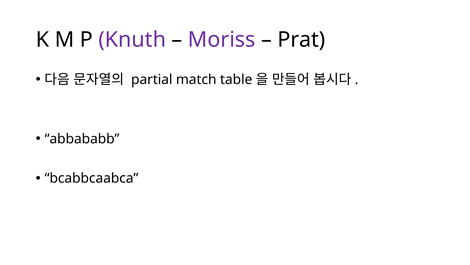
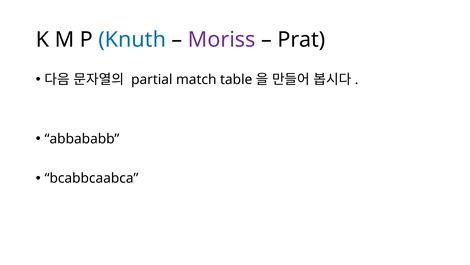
Knuth colour: purple -> blue
